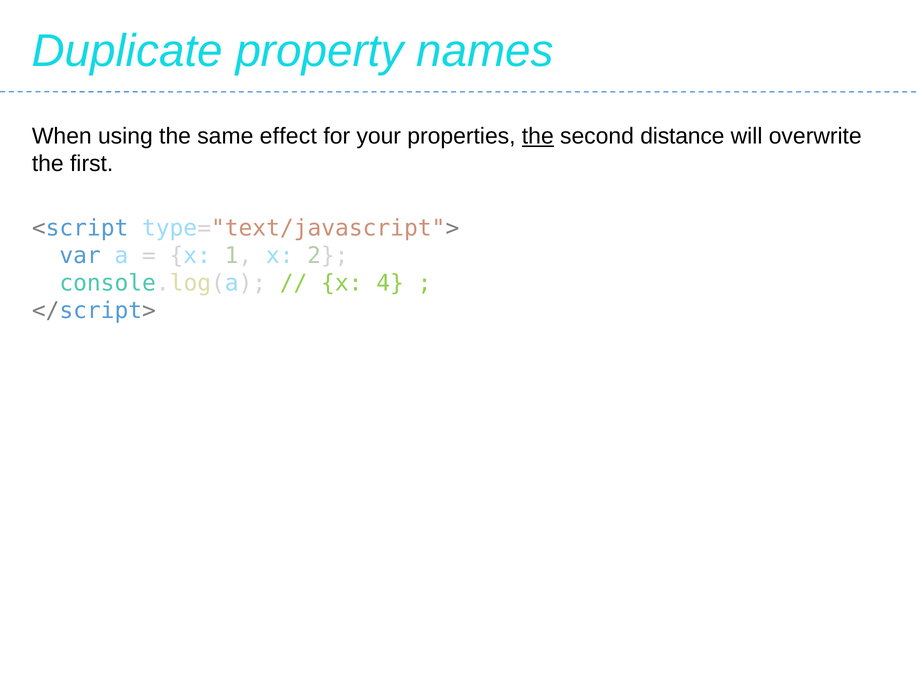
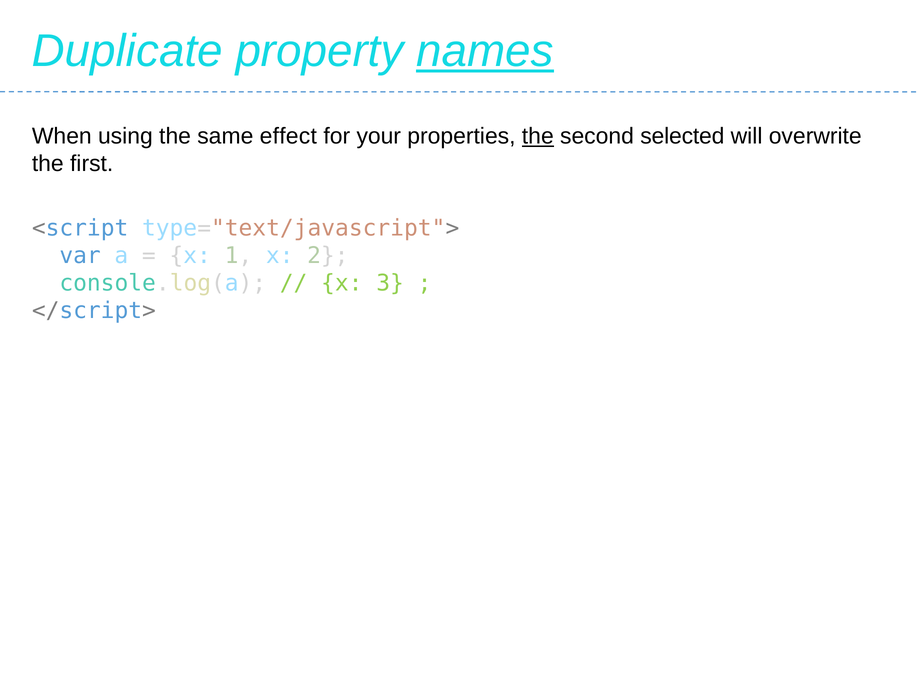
names underline: none -> present
distance: distance -> selected
4: 4 -> 3
